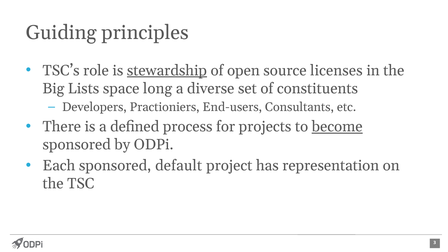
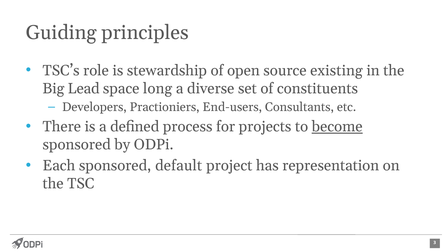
stewardship underline: present -> none
licenses: licenses -> existing
Lists: Lists -> Lead
